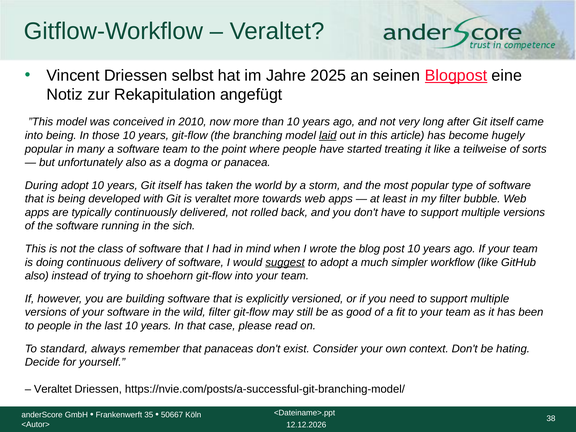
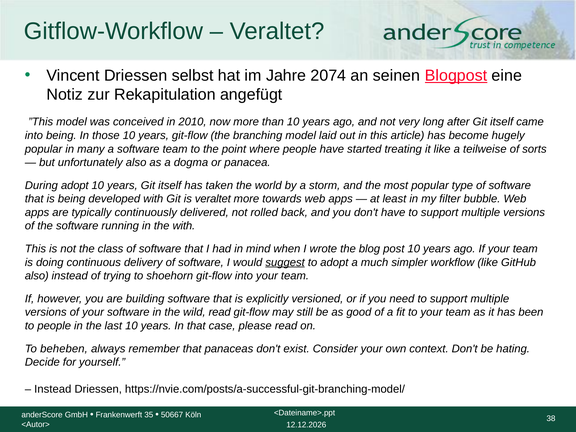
2025: 2025 -> 2074
laid underline: present -> none
the sich: sich -> with
wild filter: filter -> read
standard: standard -> beheben
Veraltet at (53, 389): Veraltet -> Instead
